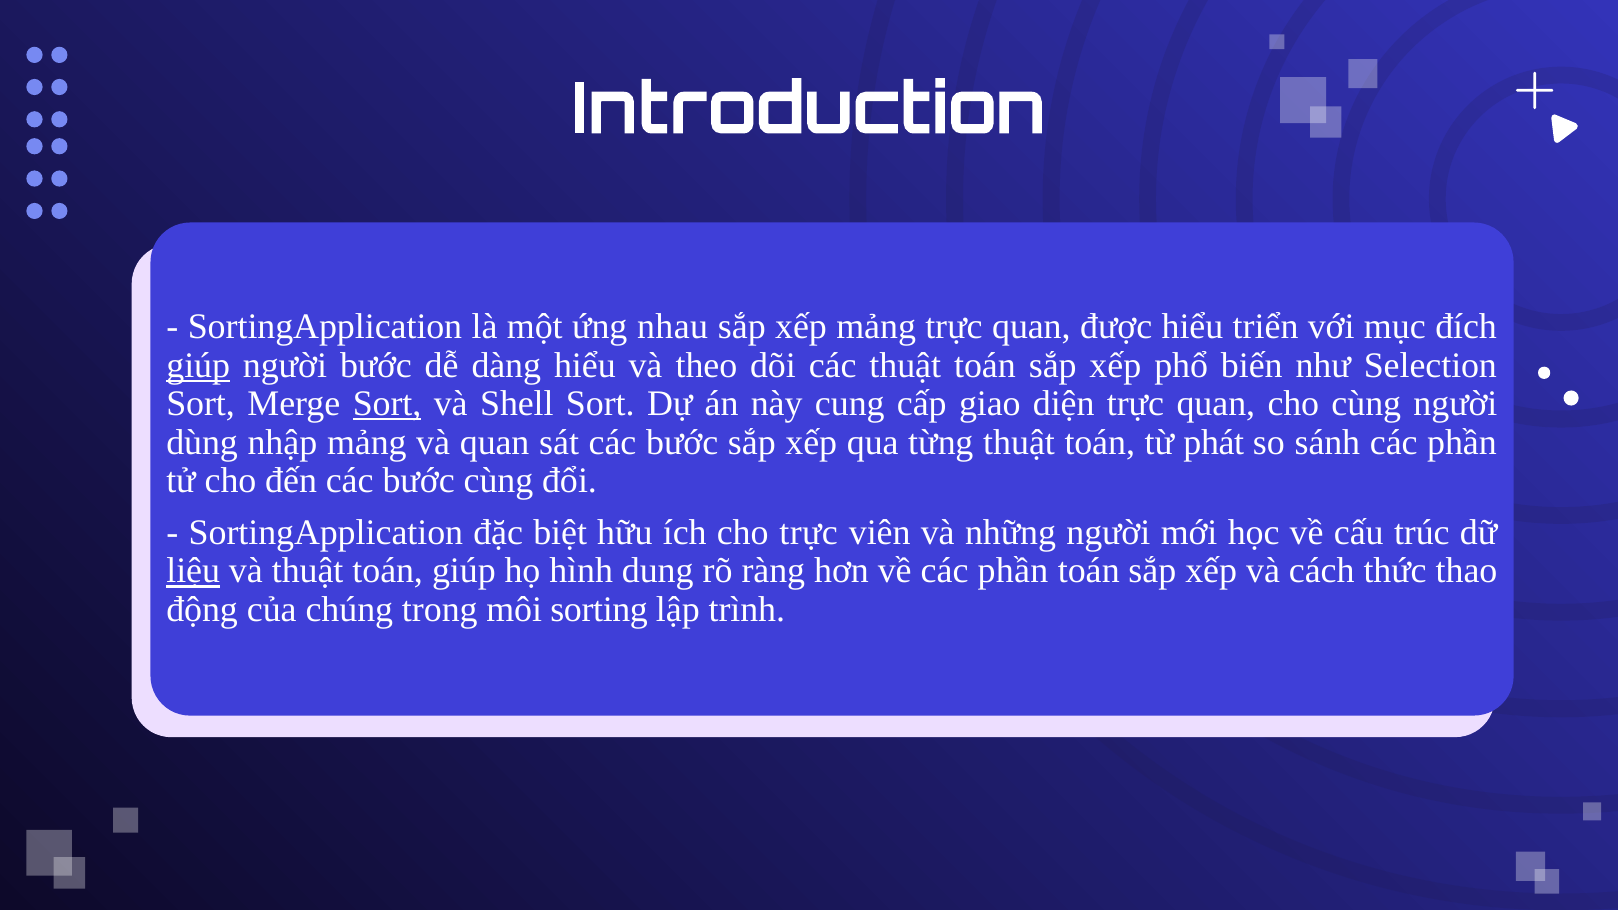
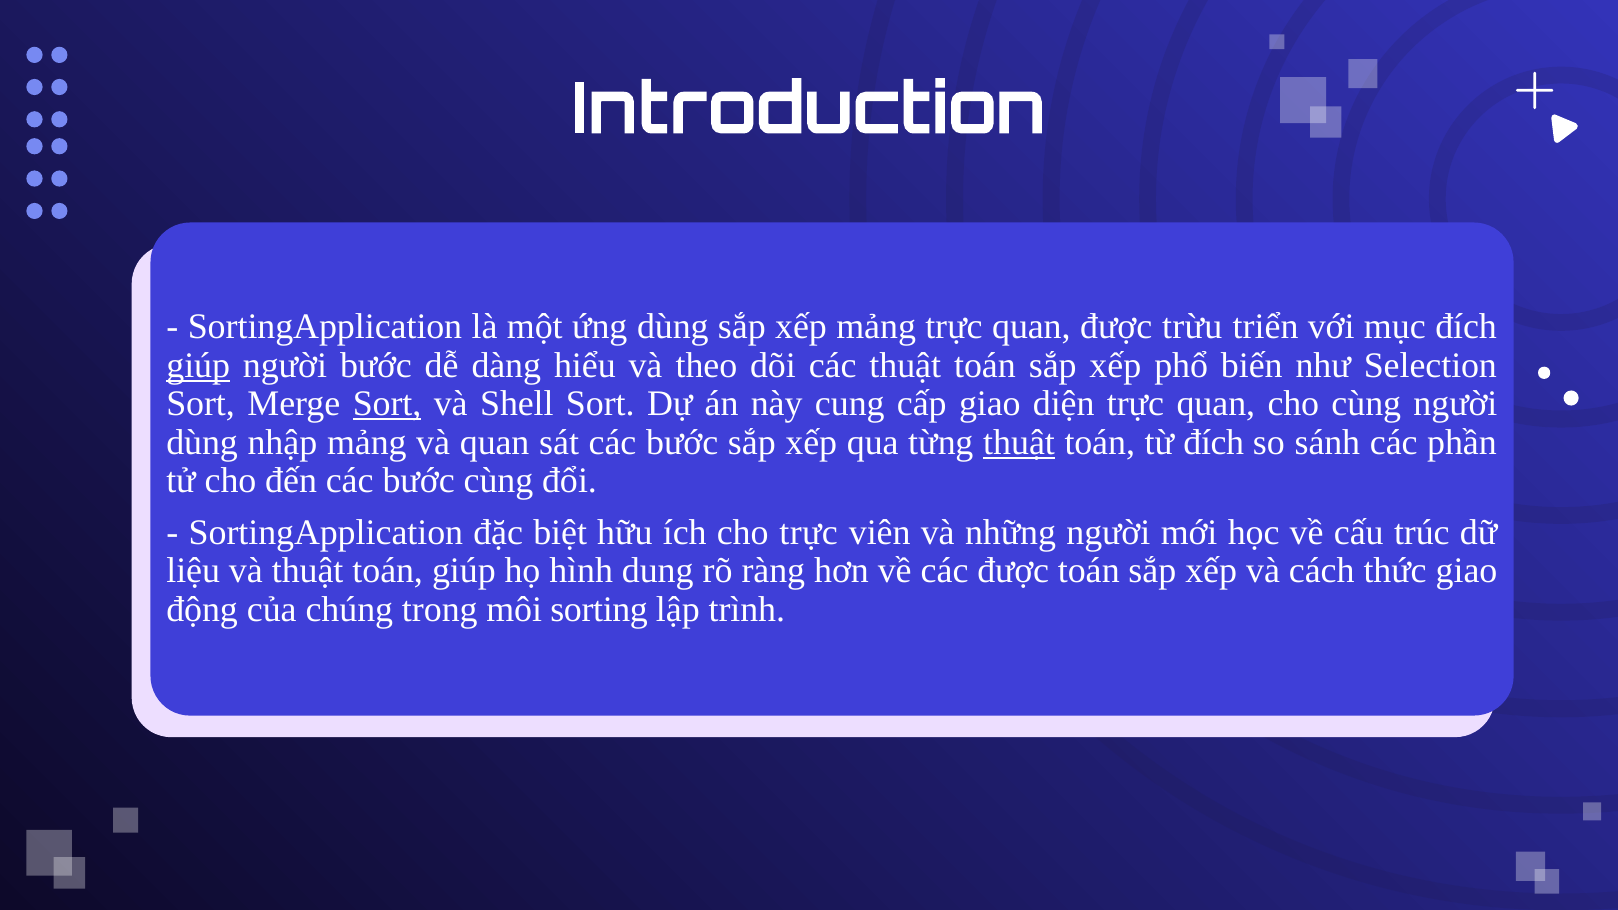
ứng nhau: nhau -> dùng
được hiểu: hiểu -> trừu
thuật at (1019, 442) underline: none -> present
từ phát: phát -> đích
liệu underline: present -> none
về các phần: phần -> được
thức thao: thao -> giao
